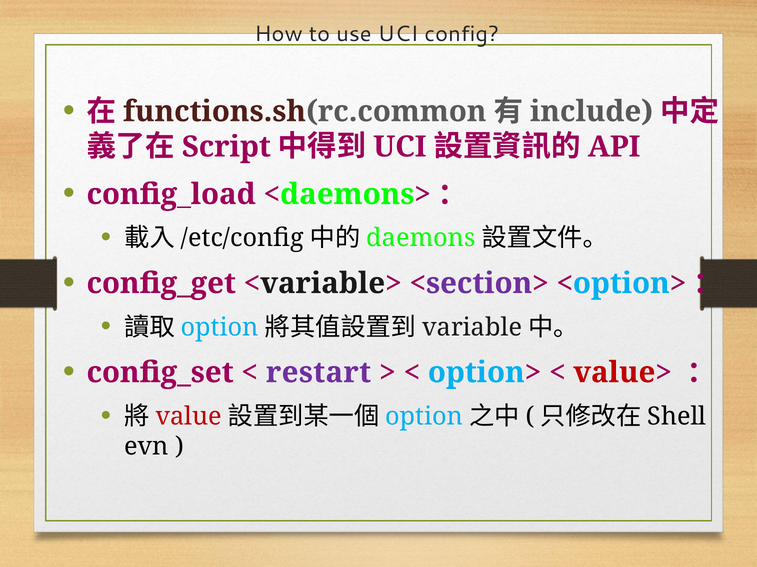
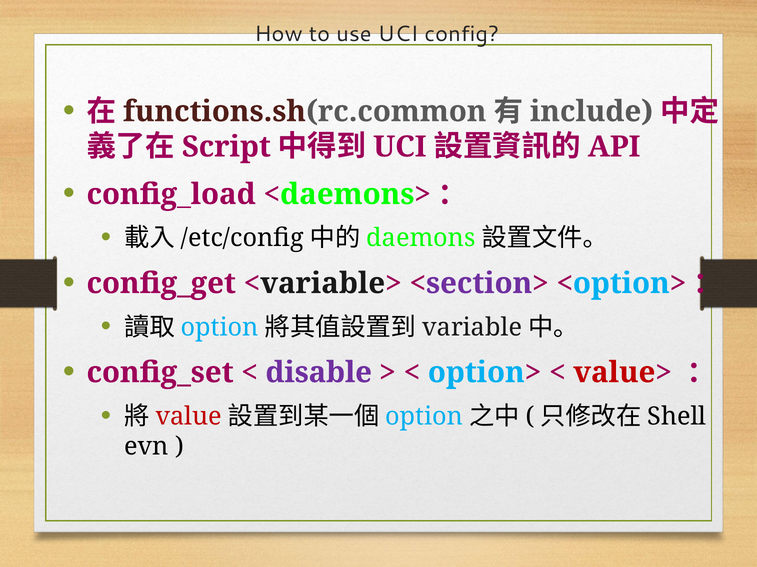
restart: restart -> disable
